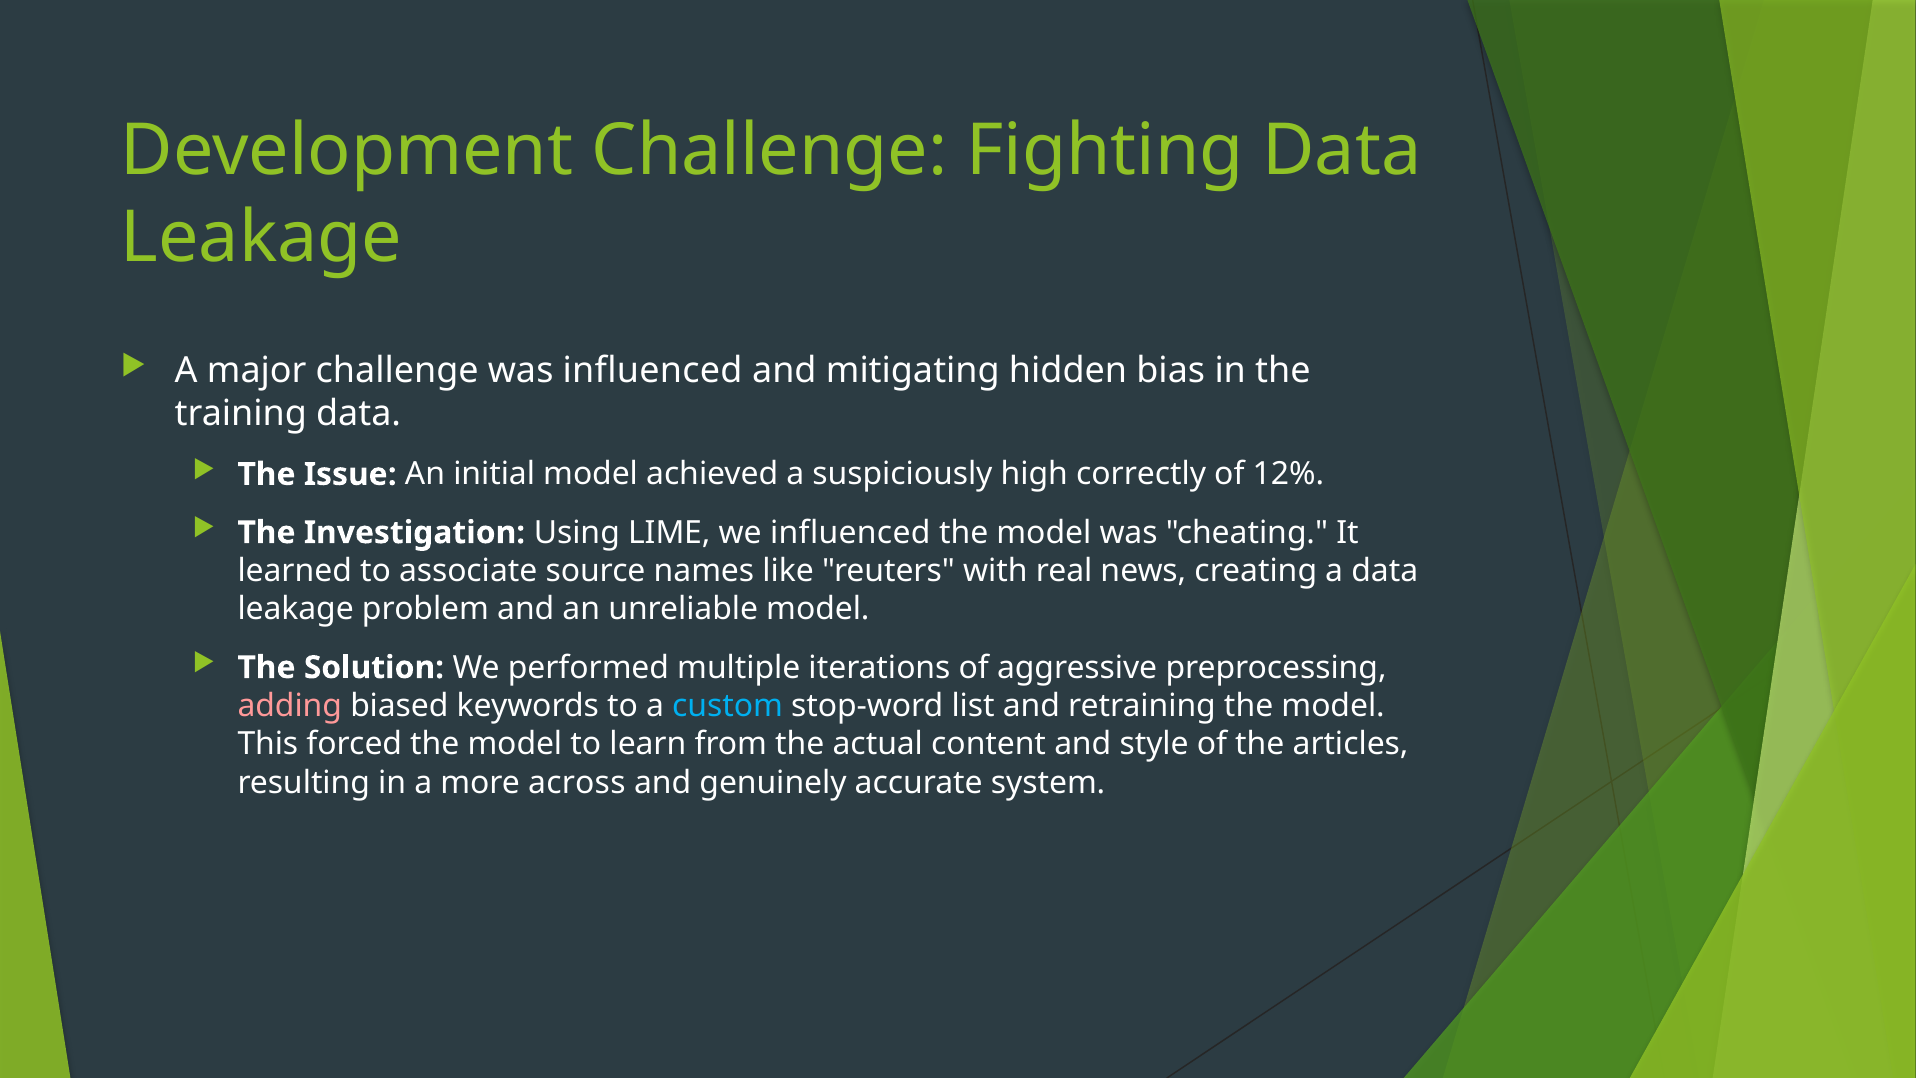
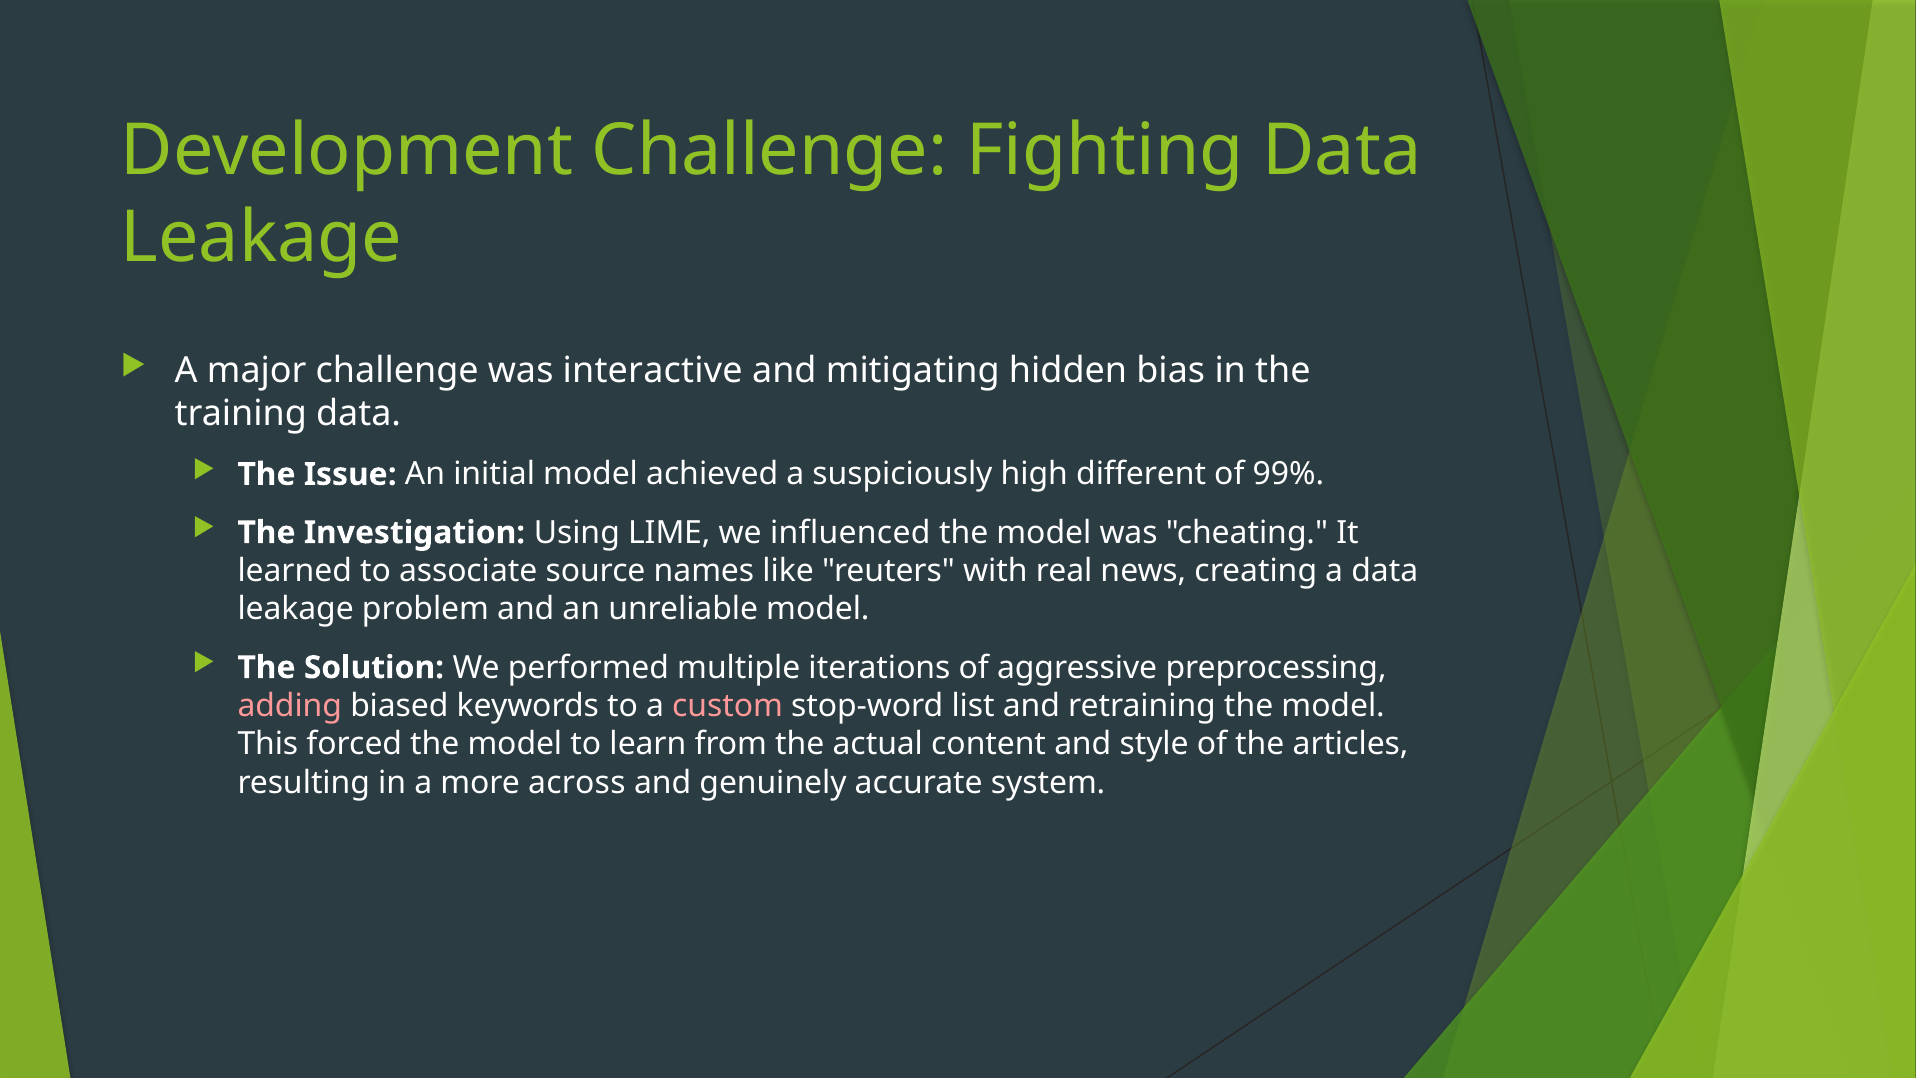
was influenced: influenced -> interactive
correctly: correctly -> different
12%: 12% -> 99%
custom colour: light blue -> pink
